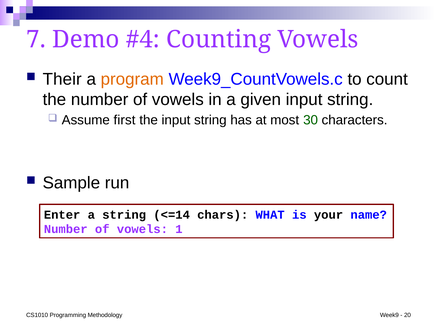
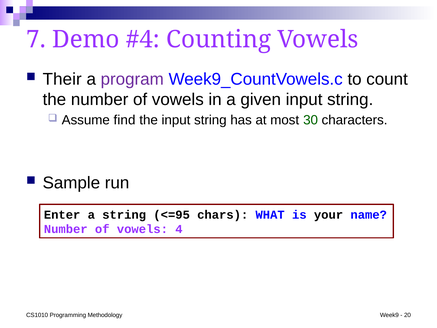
program colour: orange -> purple
first: first -> find
<=14: <=14 -> <=95
1: 1 -> 4
